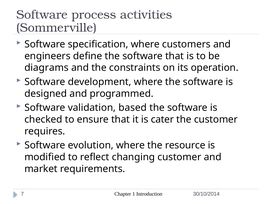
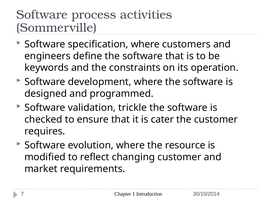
diagrams: diagrams -> keywords
based: based -> trickle
